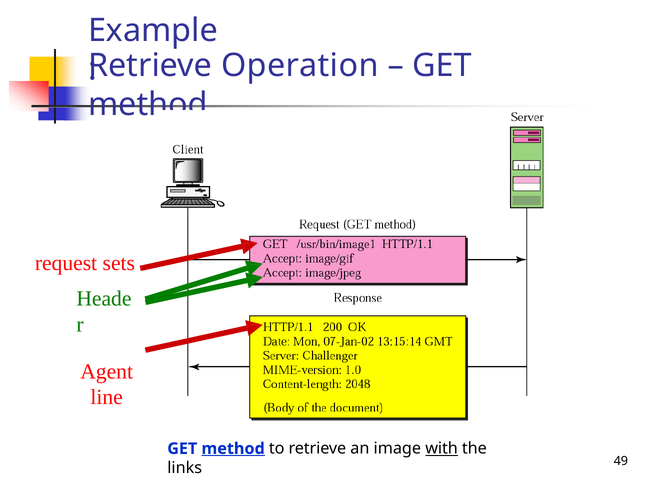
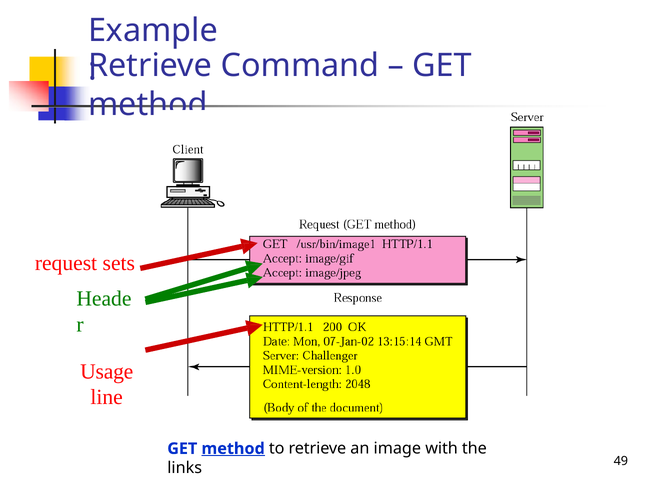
Operation: Operation -> Command
Agent: Agent -> Usage
with underline: present -> none
